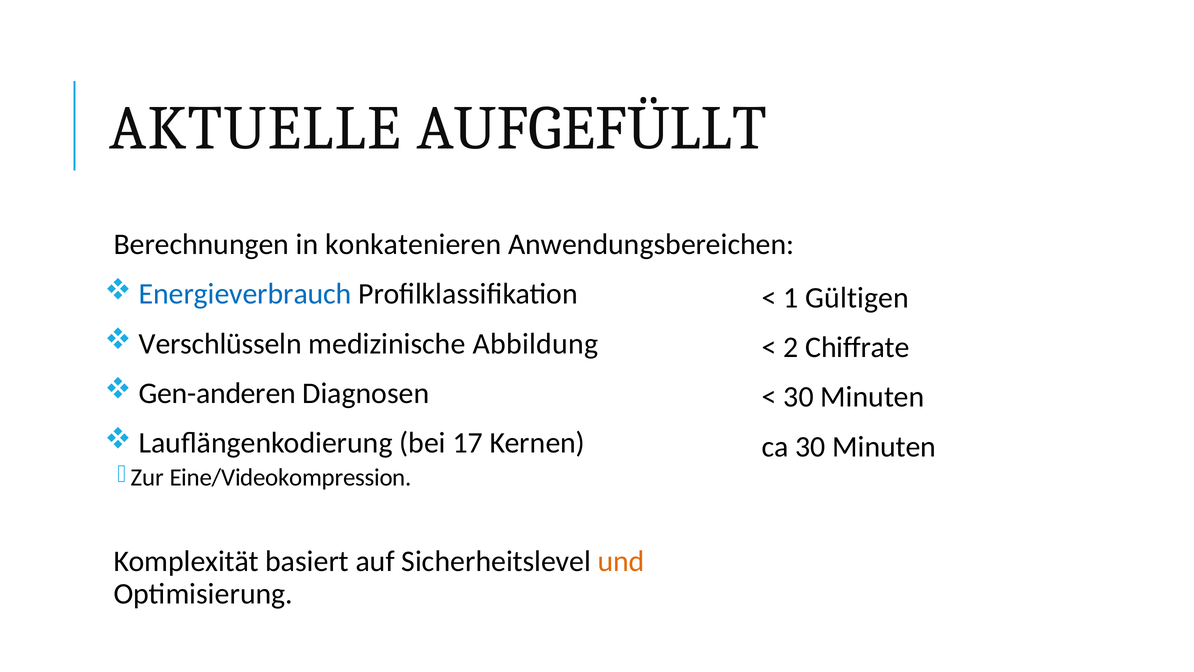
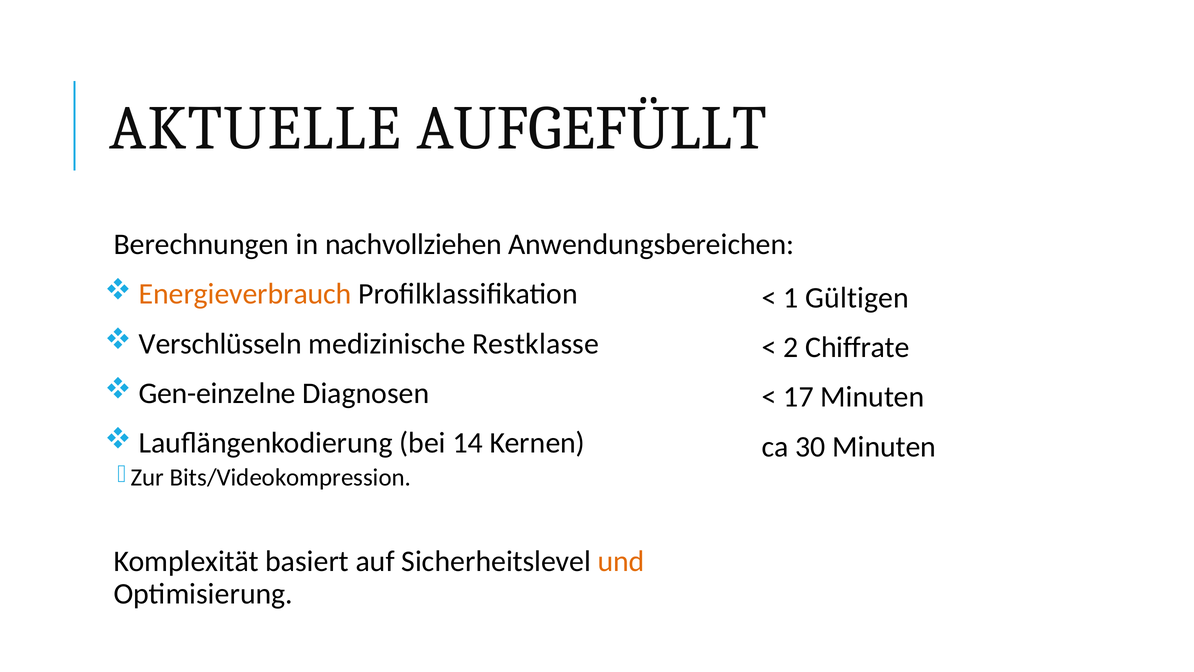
konkatenieren: konkatenieren -> nachvollziehen
Energieverbrauch colour: blue -> orange
Abbildung: Abbildung -> Restklasse
Gen-anderen: Gen-anderen -> Gen-einzelne
30 at (799, 397): 30 -> 17
17: 17 -> 14
Eine/Videokompression: Eine/Videokompression -> Bits/Videokompression
